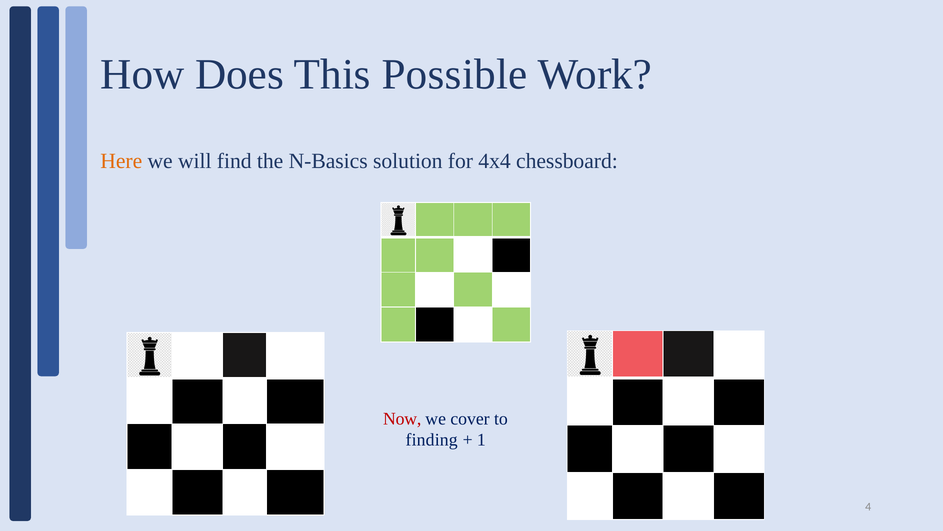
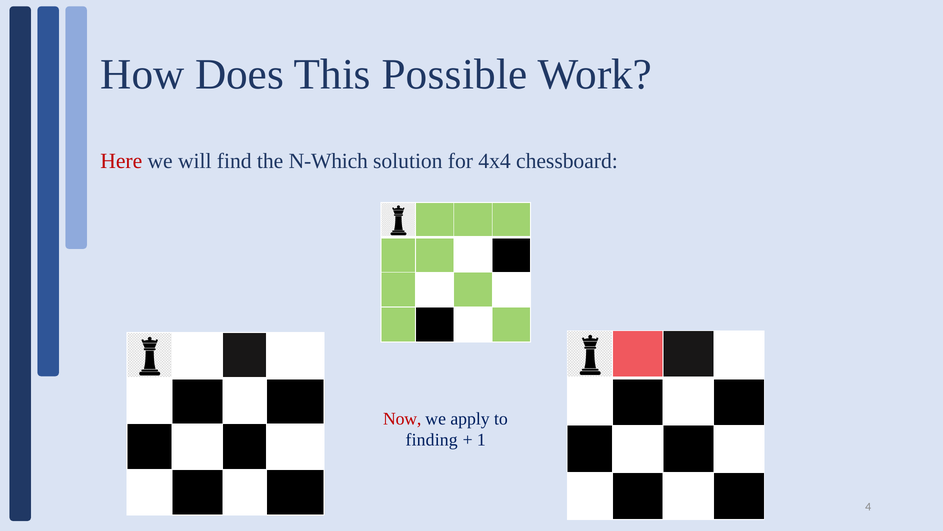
Here colour: orange -> red
N-Basics: N-Basics -> N-Which
cover: cover -> apply
